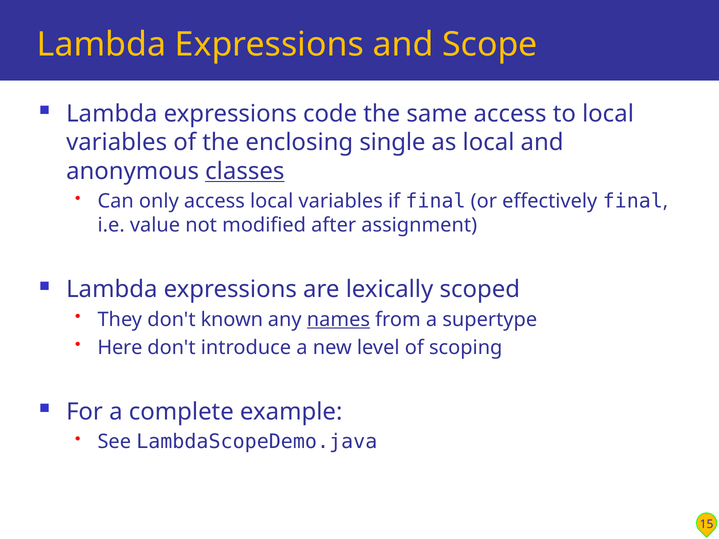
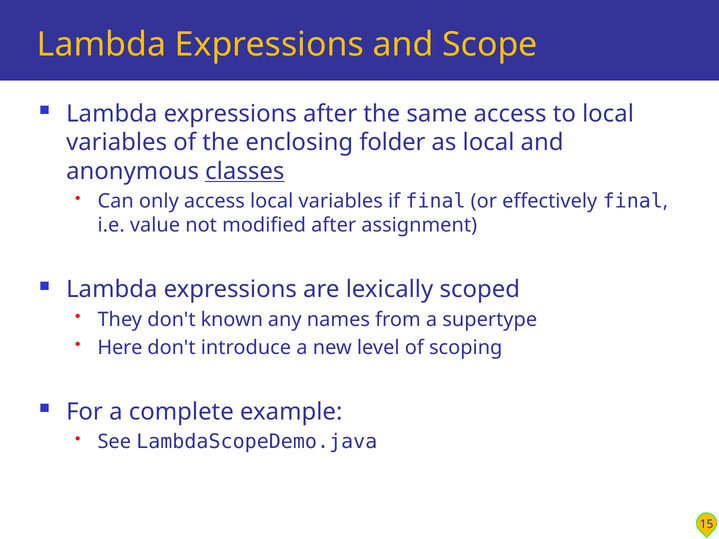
expressions code: code -> after
single: single -> folder
names underline: present -> none
